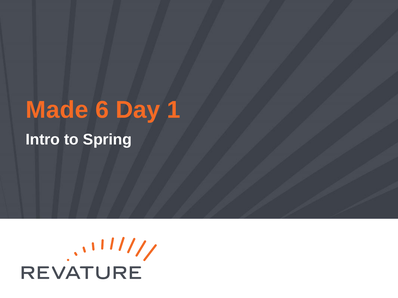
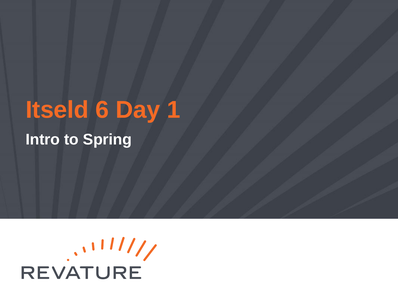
Made: Made -> Itseld
